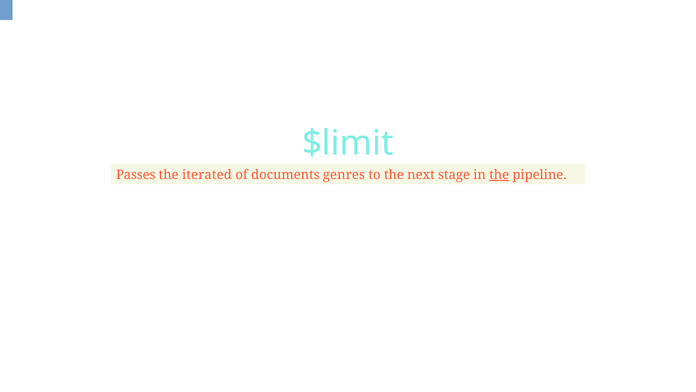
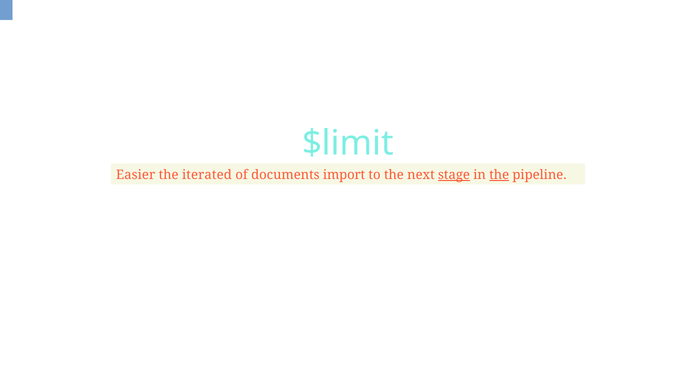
Passes: Passes -> Easier
genres: genres -> import
stage underline: none -> present
